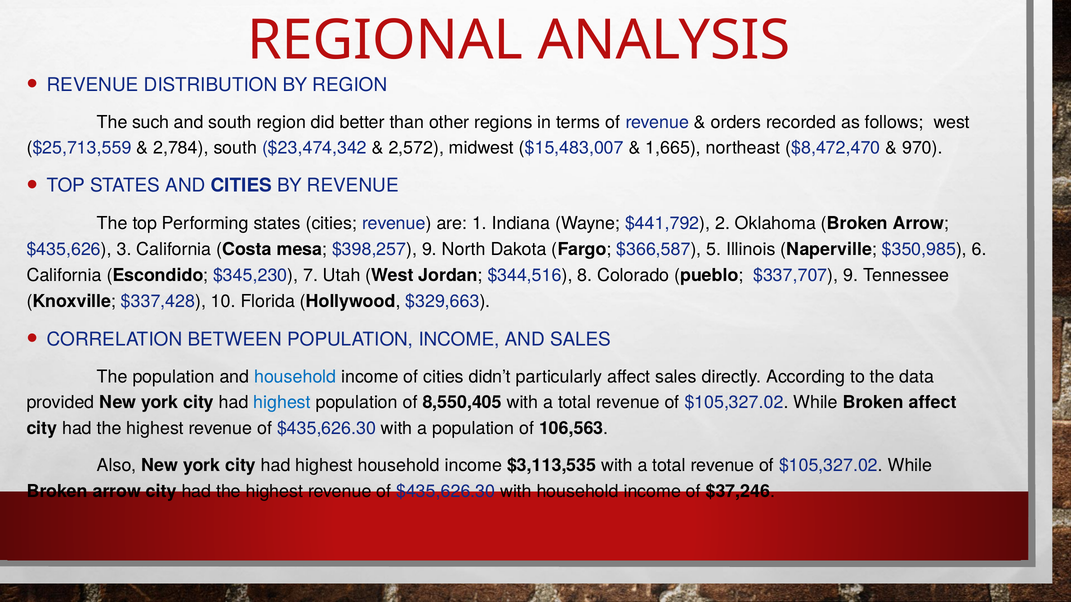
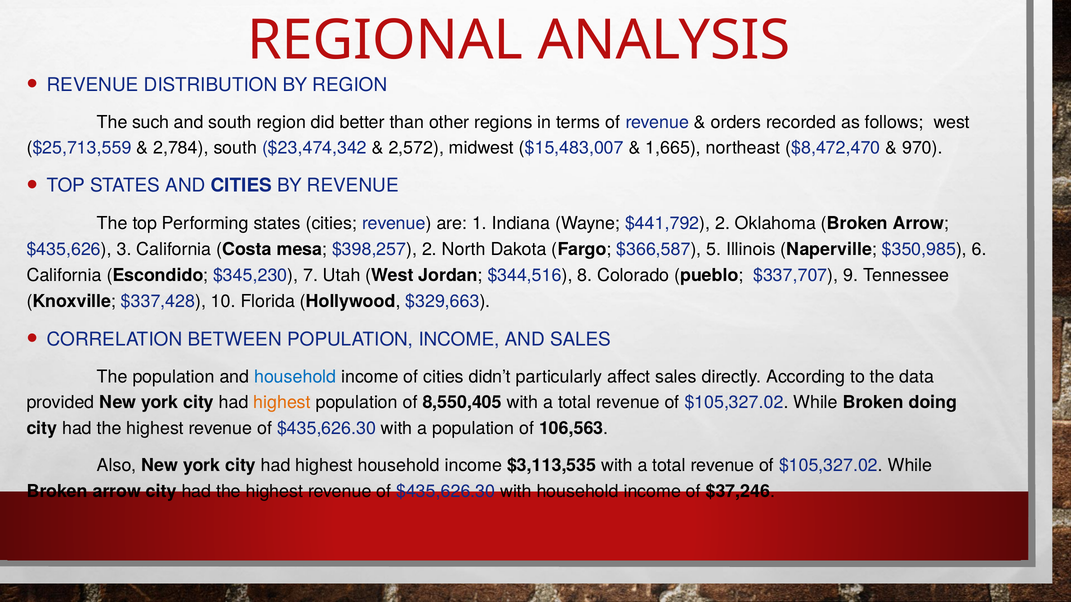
$398,257 9: 9 -> 2
highest at (282, 403) colour: blue -> orange
Broken affect: affect -> doing
